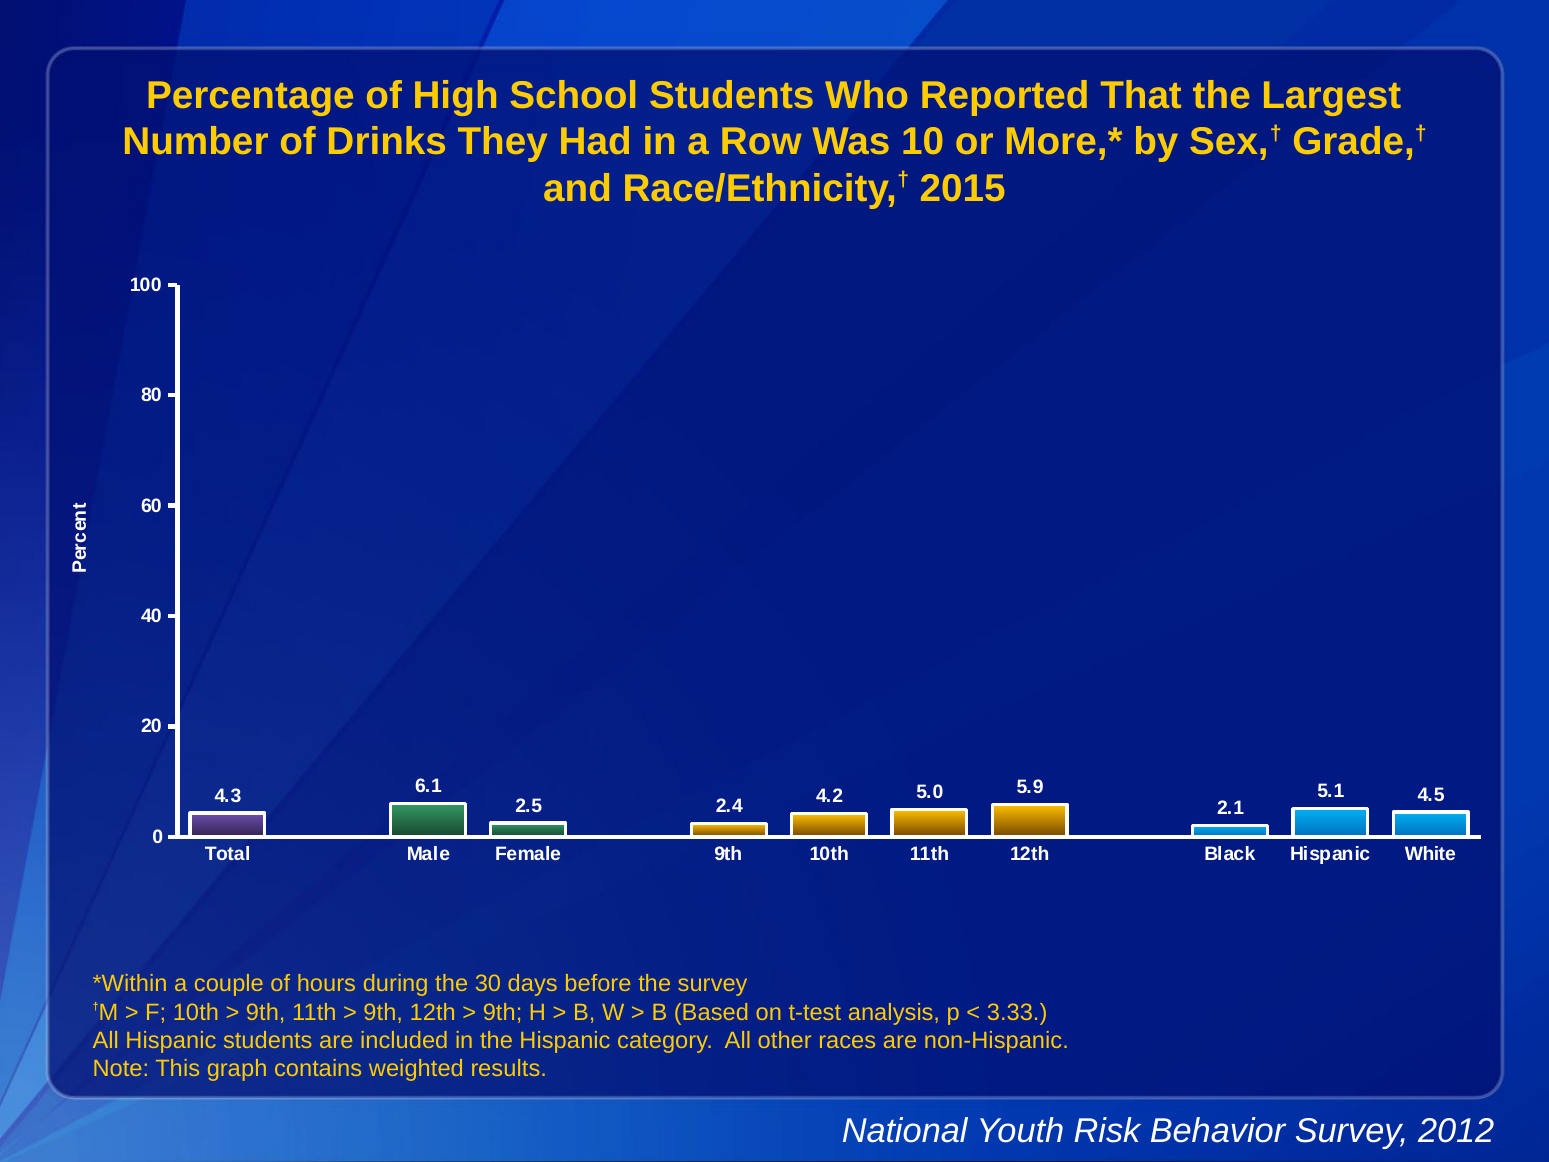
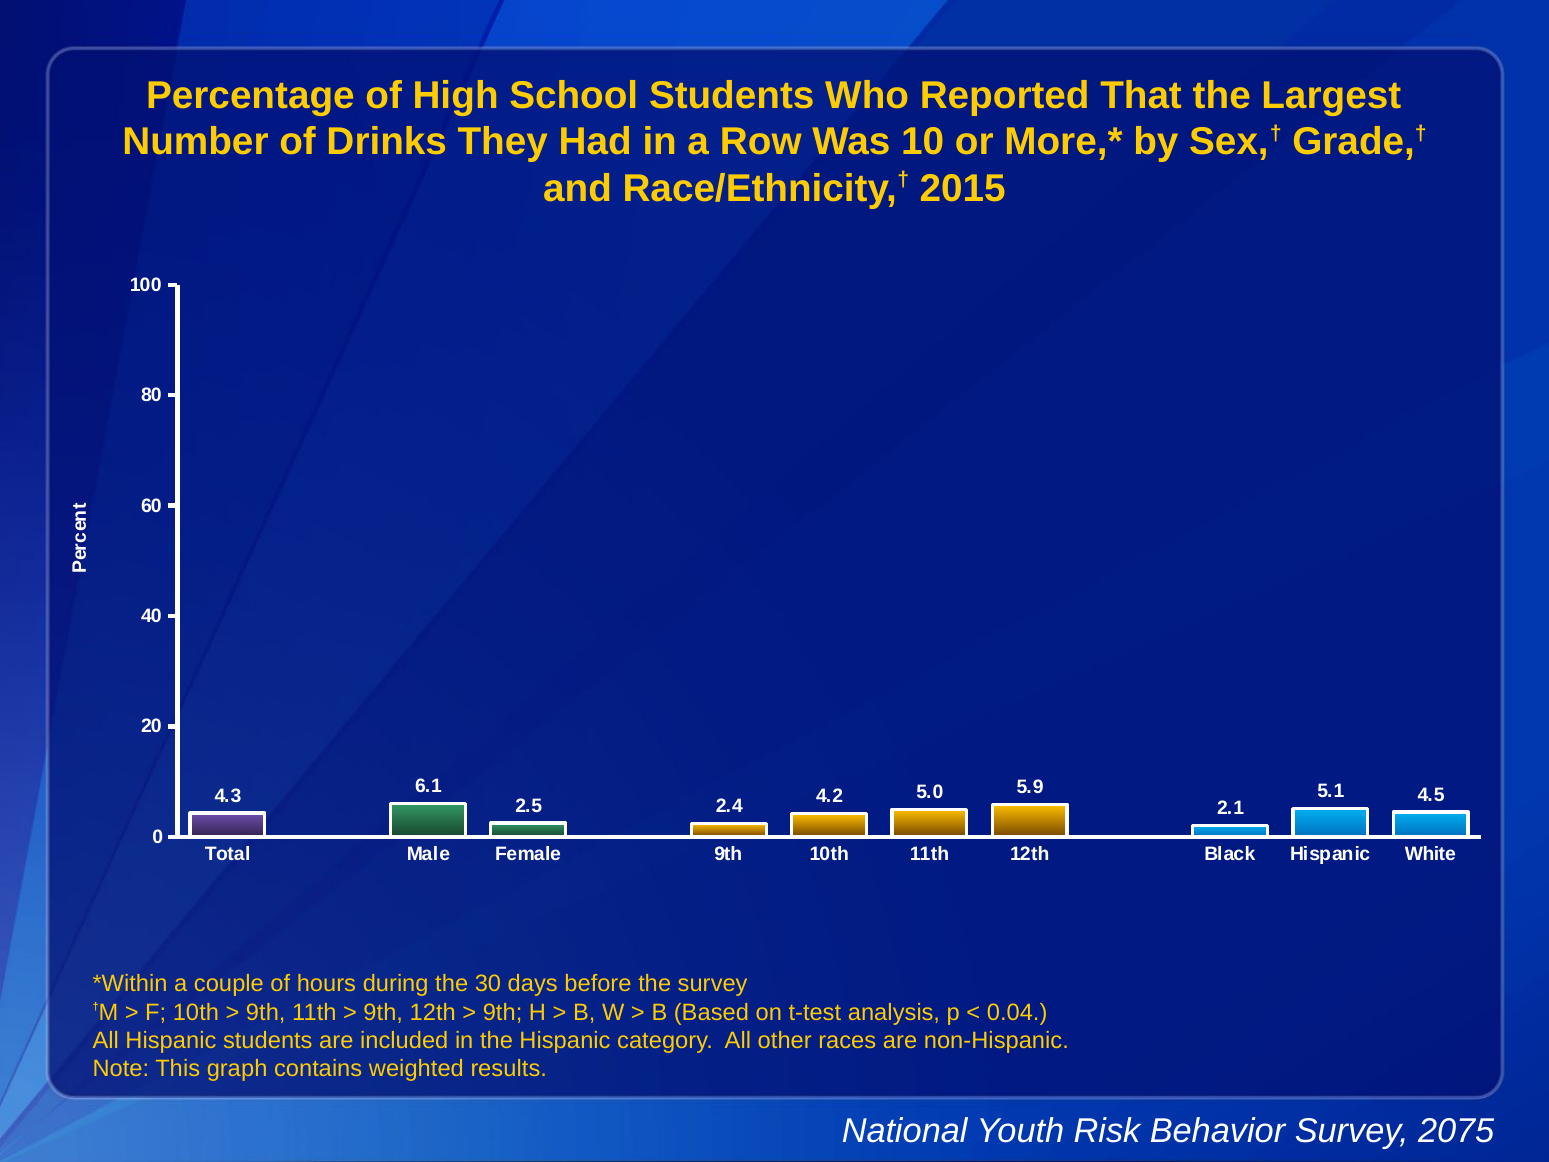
3.33: 3.33 -> 0.04
2012: 2012 -> 2075
